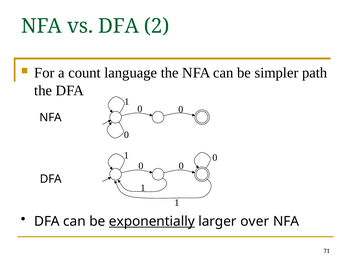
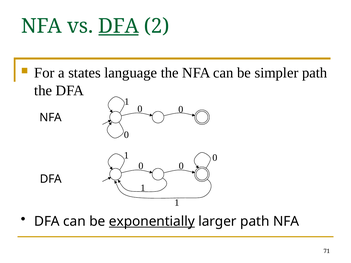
DFA at (119, 26) underline: none -> present
count: count -> states
larger over: over -> path
